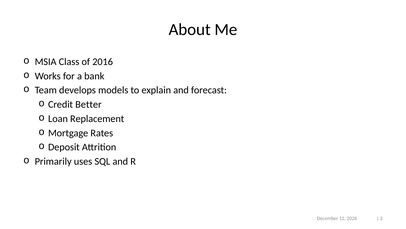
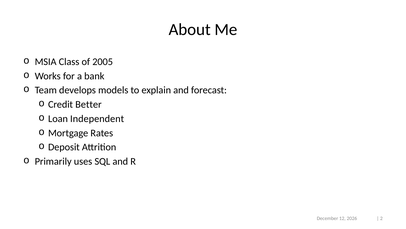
2016: 2016 -> 2005
Replacement: Replacement -> Independent
